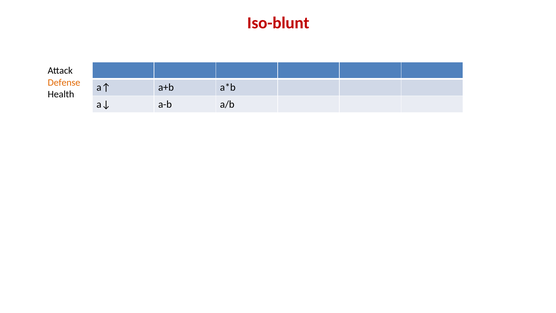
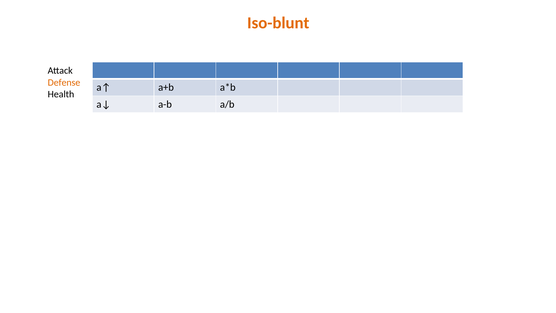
Iso-blunt colour: red -> orange
